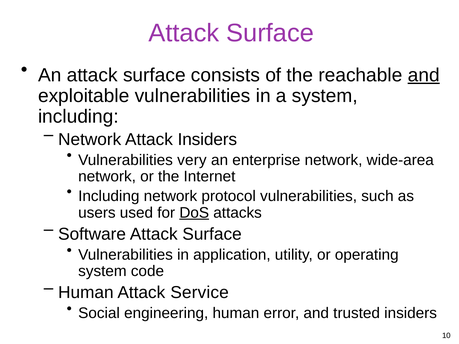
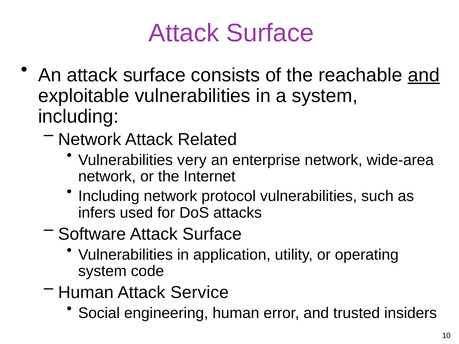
Attack Insiders: Insiders -> Related
users: users -> infers
DoS underline: present -> none
